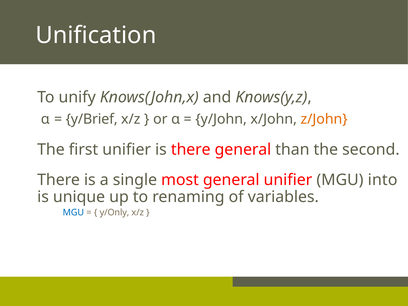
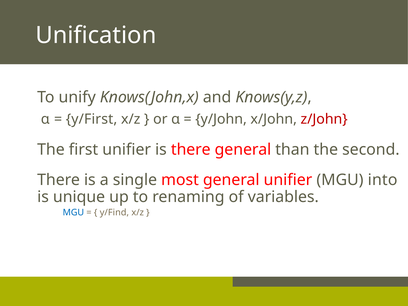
y/Brief: y/Brief -> y/First
z/John colour: orange -> red
y/Only: y/Only -> y/Find
